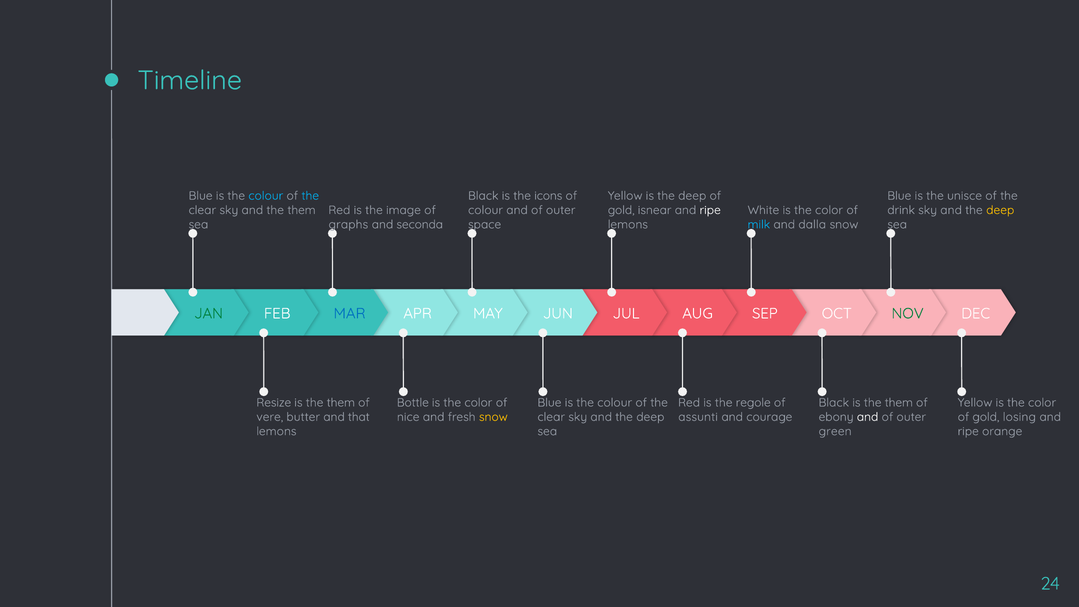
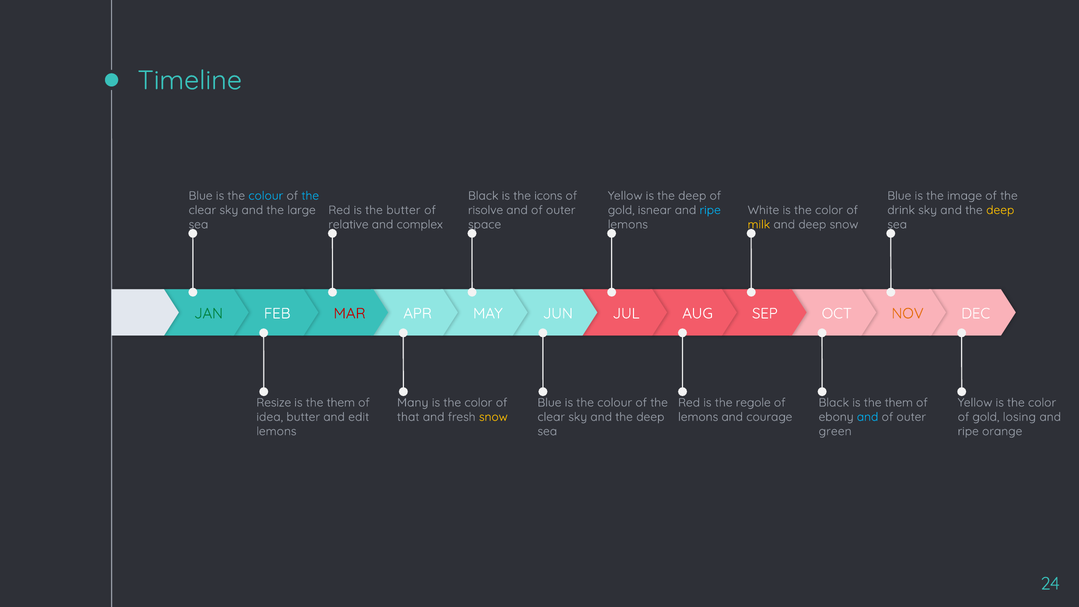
unisce: unisce -> image
and the them: them -> large
the image: image -> butter
colour at (486, 210): colour -> risolve
ripe at (710, 210) colour: white -> light blue
graphs: graphs -> relative
seconda: seconda -> complex
milk colour: light blue -> yellow
and dalla: dalla -> deep
MAR colour: blue -> red
NOV colour: green -> orange
Bottle: Bottle -> Many
vere: vere -> idea
that: that -> edit
nice: nice -> that
assunti at (698, 417): assunti -> lemons
and at (868, 417) colour: white -> light blue
